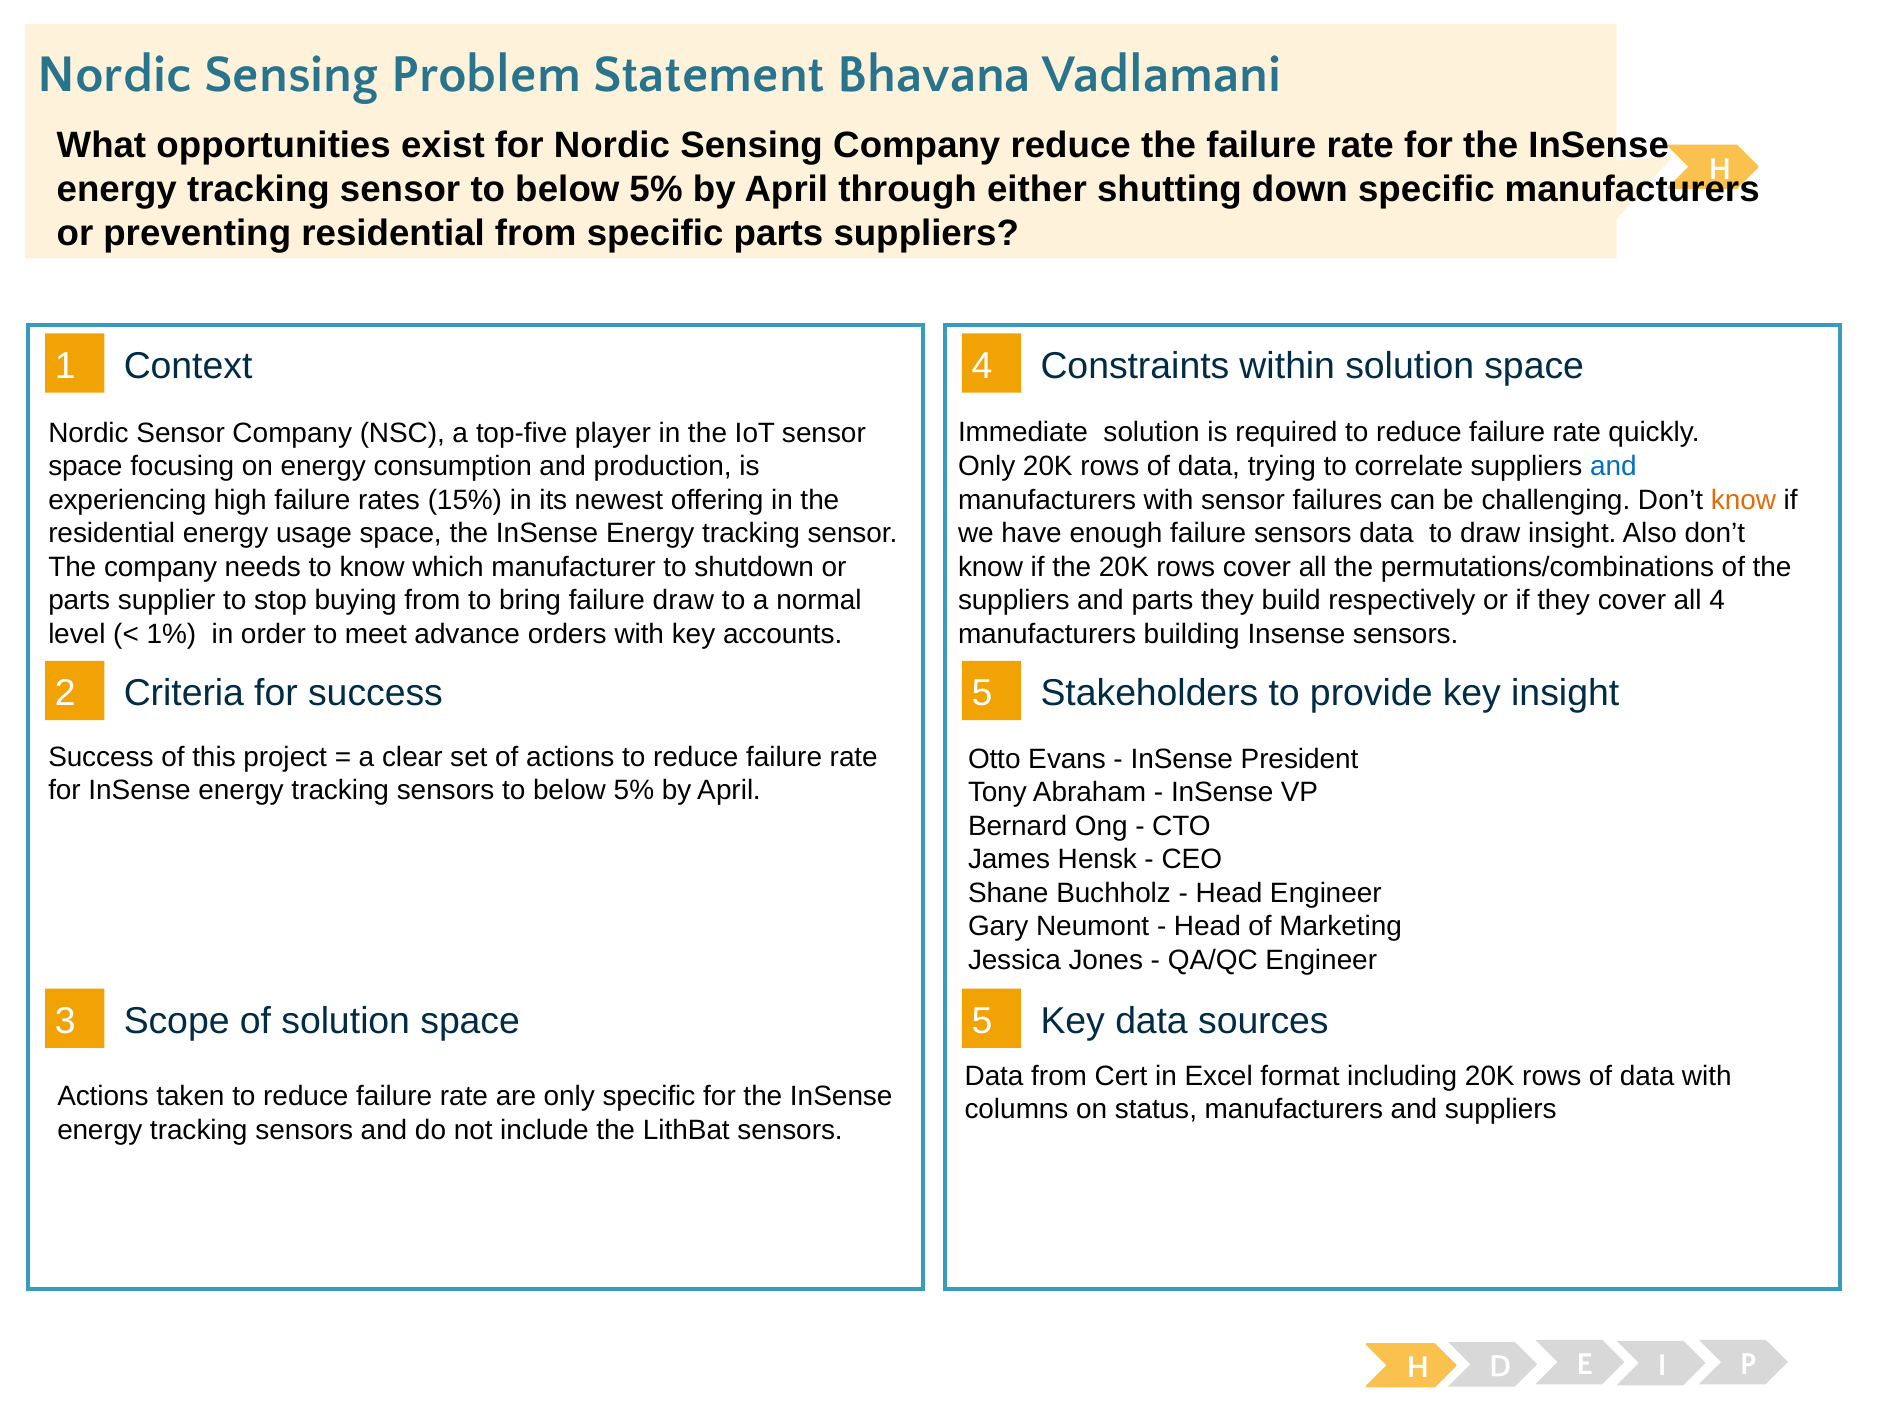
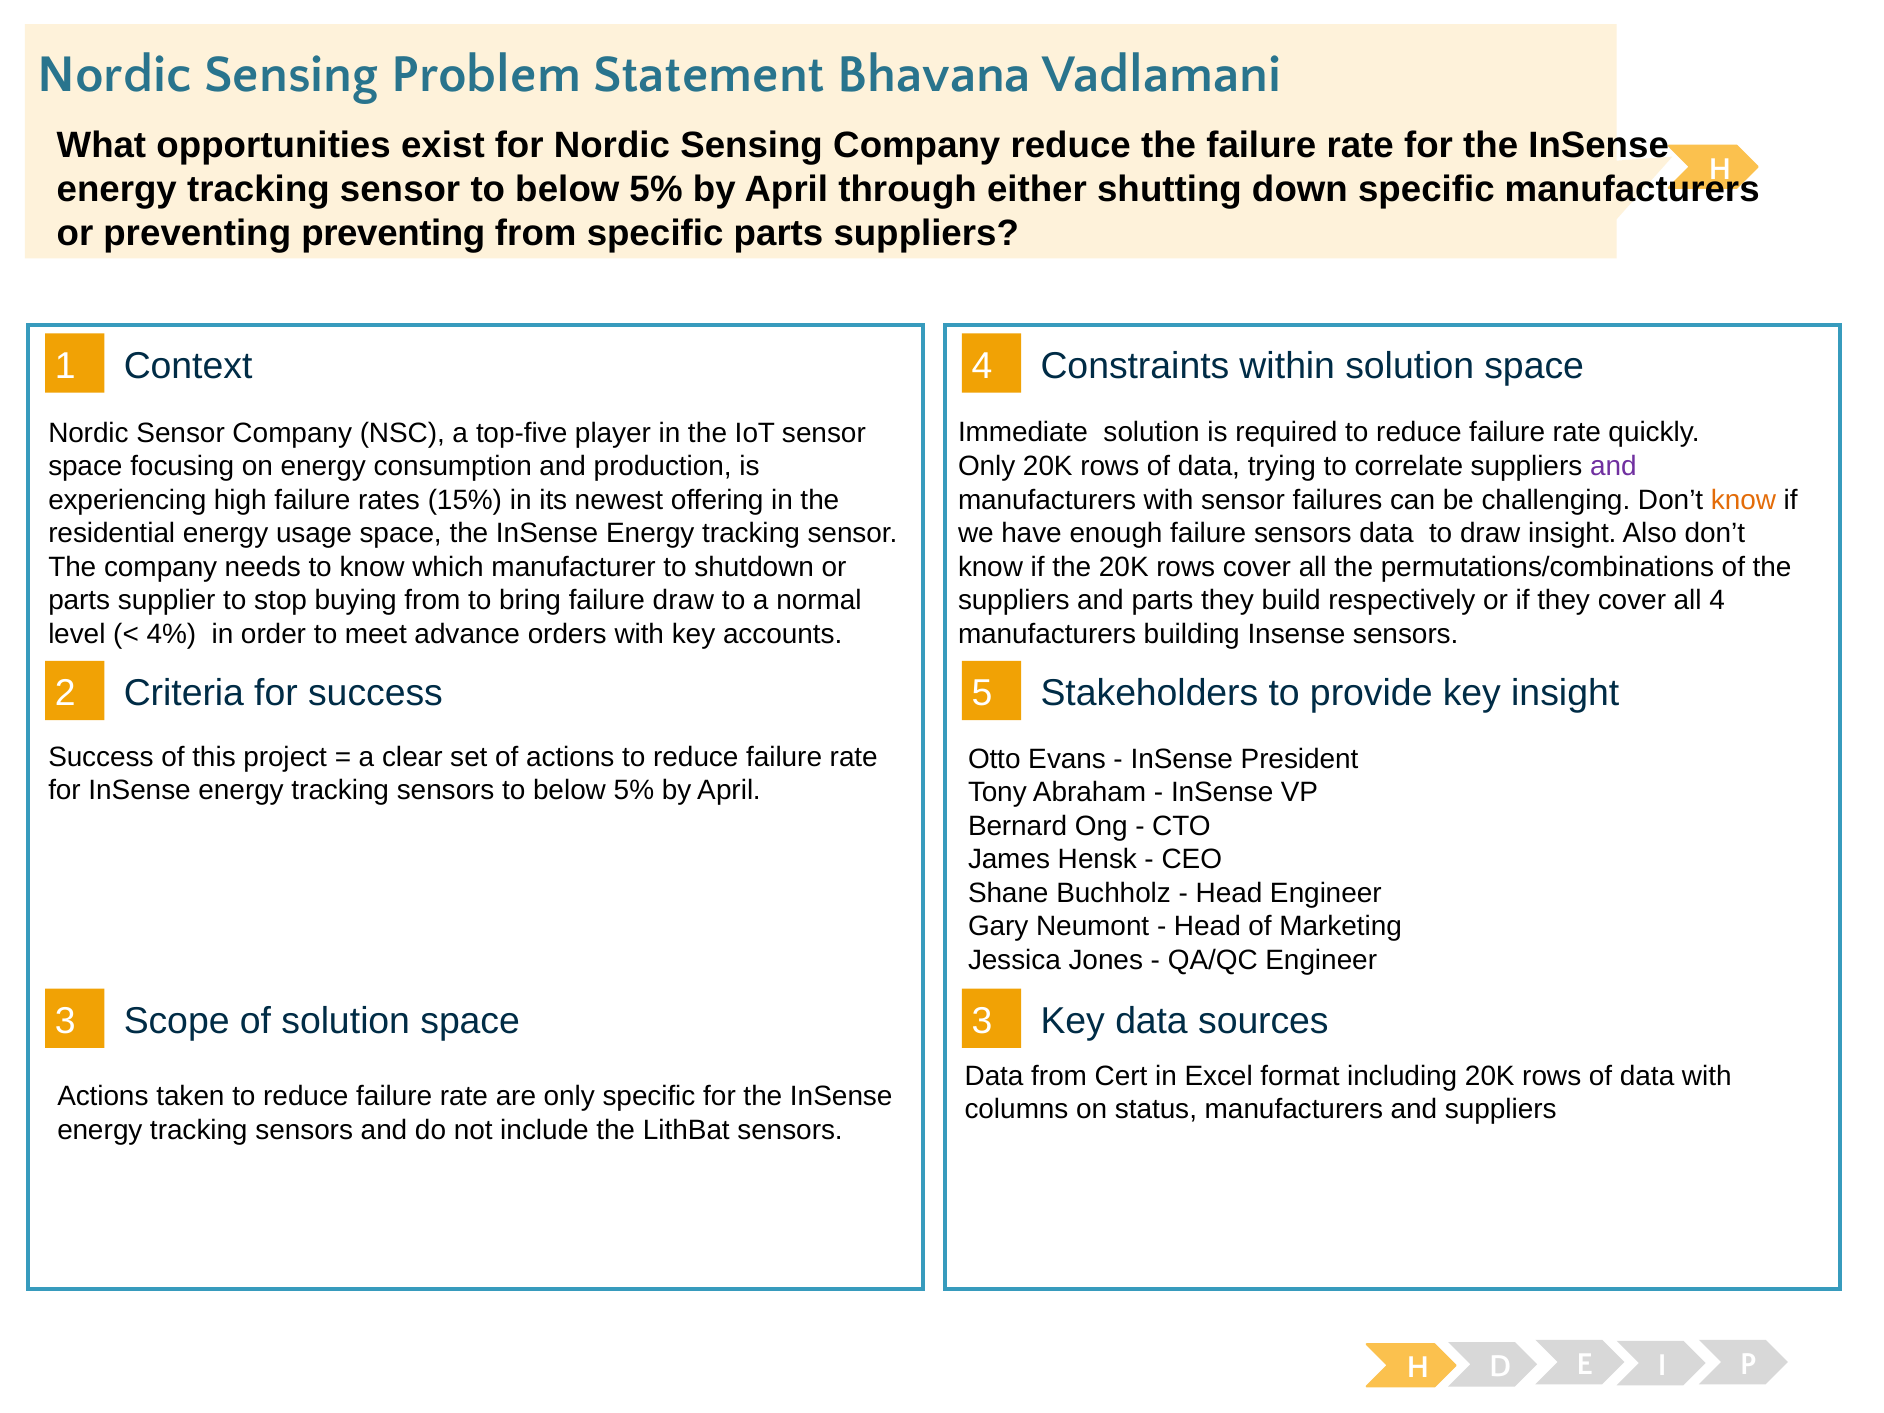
preventing residential: residential -> preventing
and at (1613, 466) colour: blue -> purple
1%: 1% -> 4%
3 5: 5 -> 3
